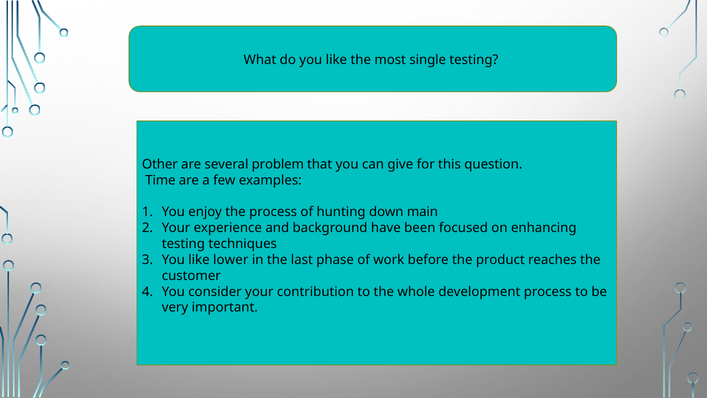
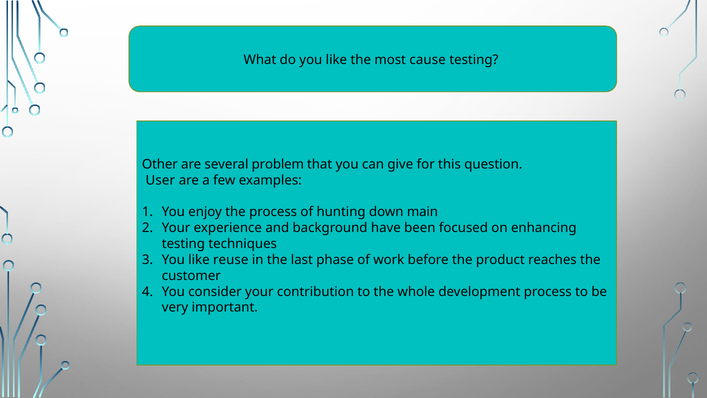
single: single -> cause
Time: Time -> User
lower: lower -> reuse
